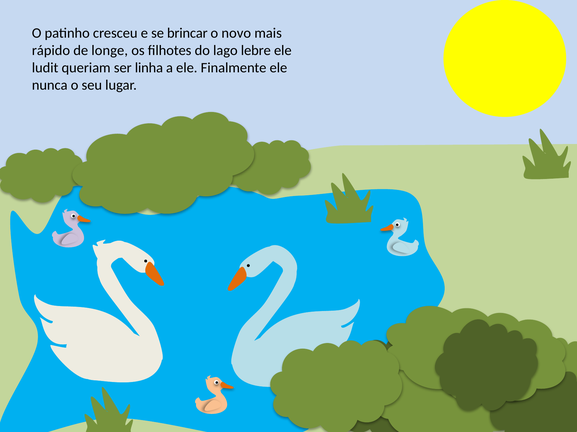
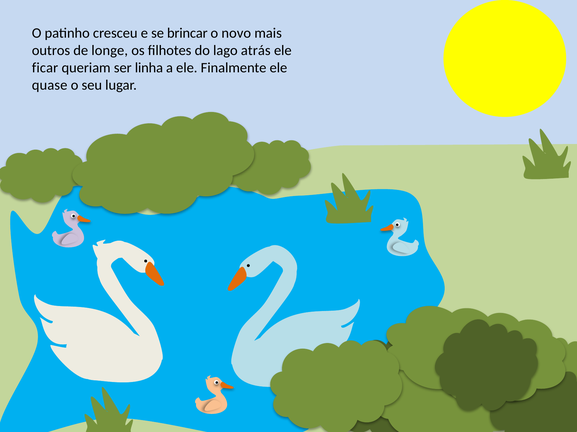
rápido: rápido -> outros
lebre: lebre -> atrás
ludit: ludit -> ficar
nunca: nunca -> quase
